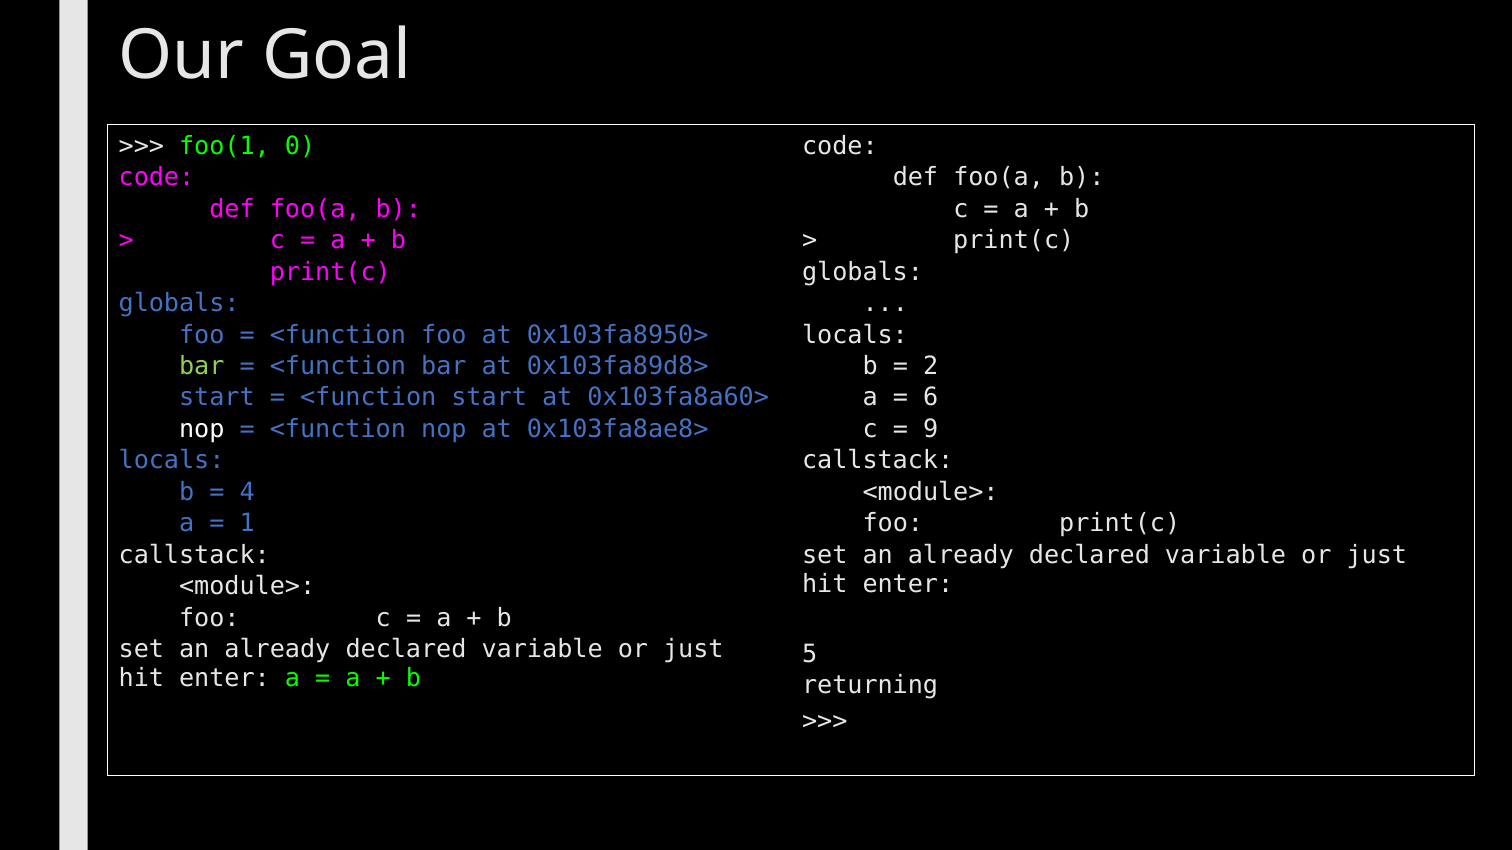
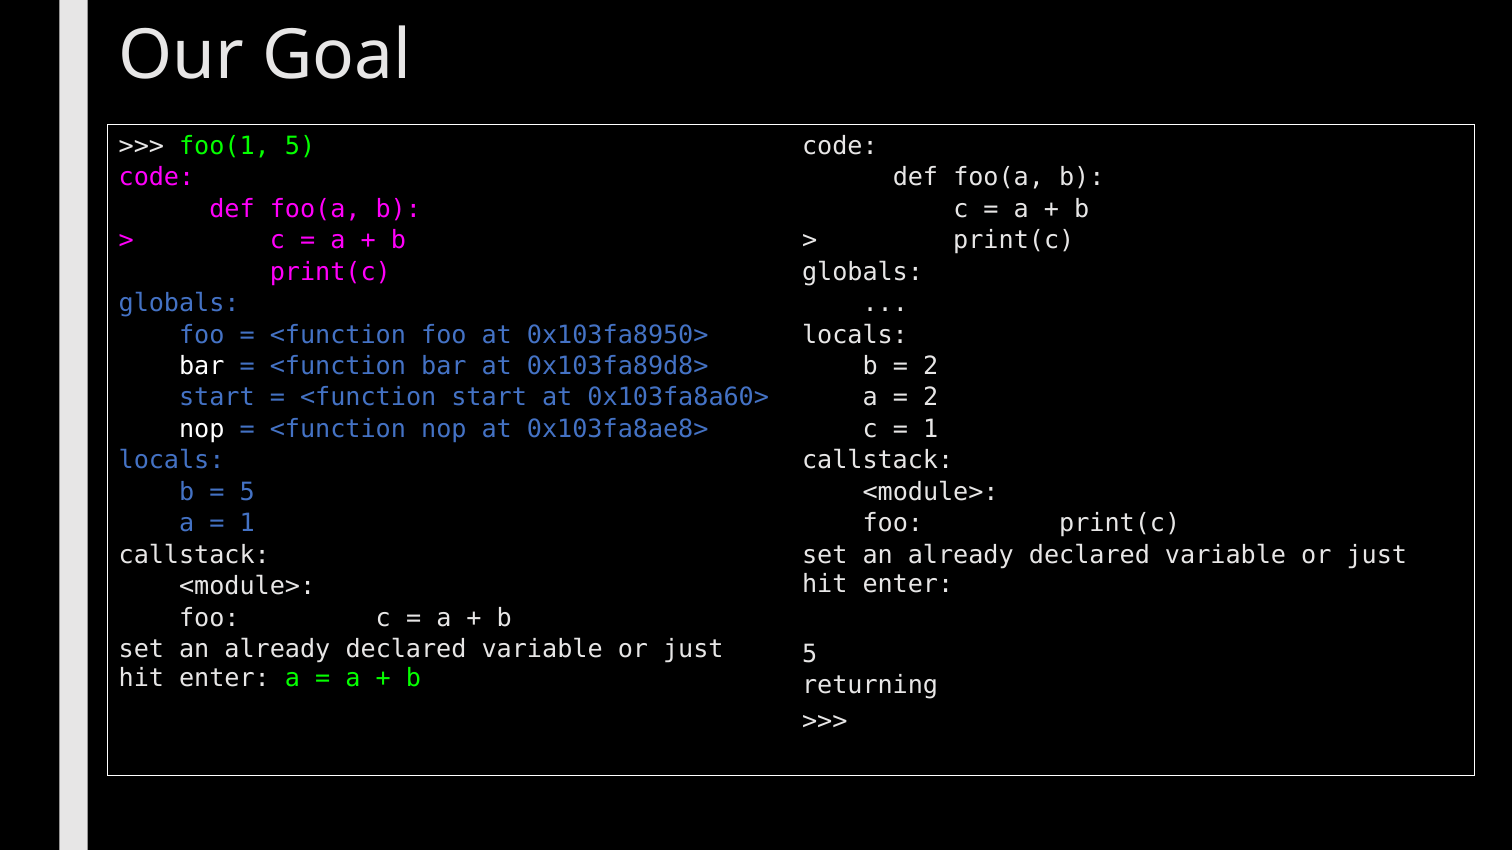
foo(1 0: 0 -> 5
bar at (202, 366) colour: light green -> white
6 at (931, 398): 6 -> 2
9 at (931, 429): 9 -> 1
4 at (247, 492): 4 -> 5
